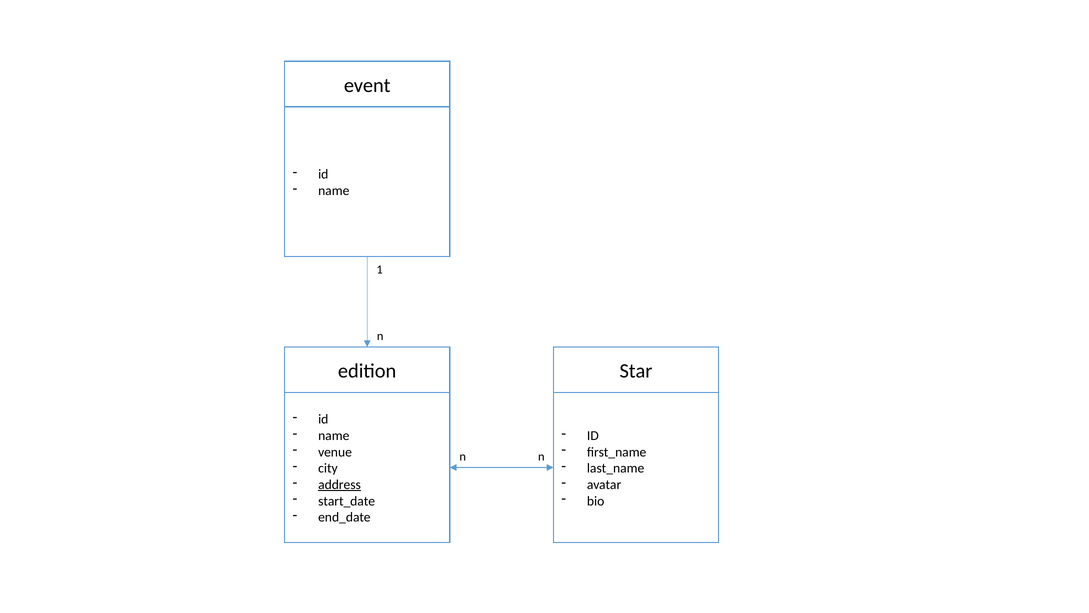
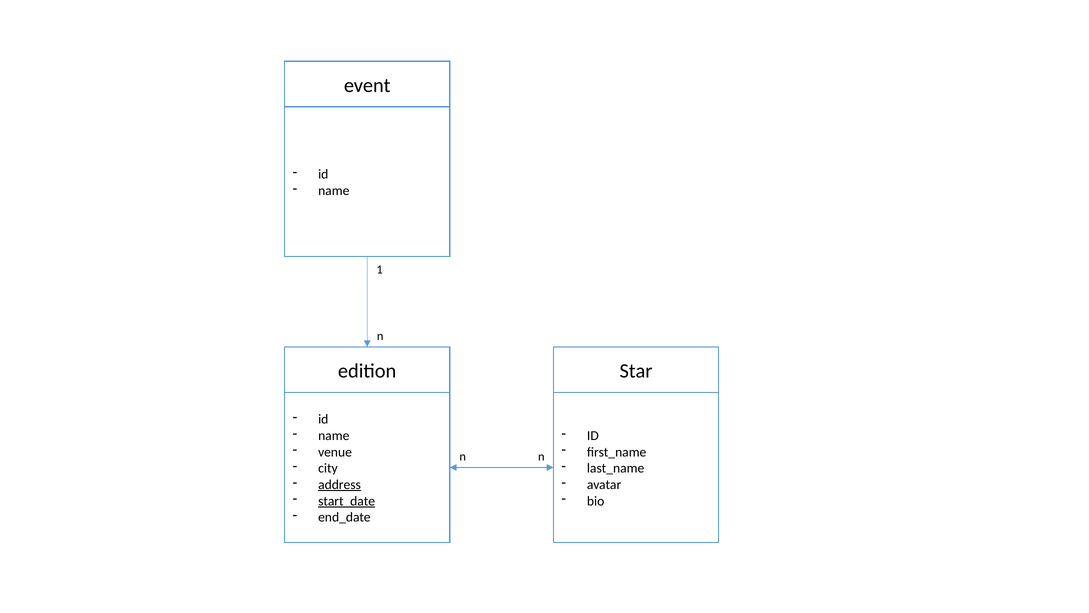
start_date underline: none -> present
